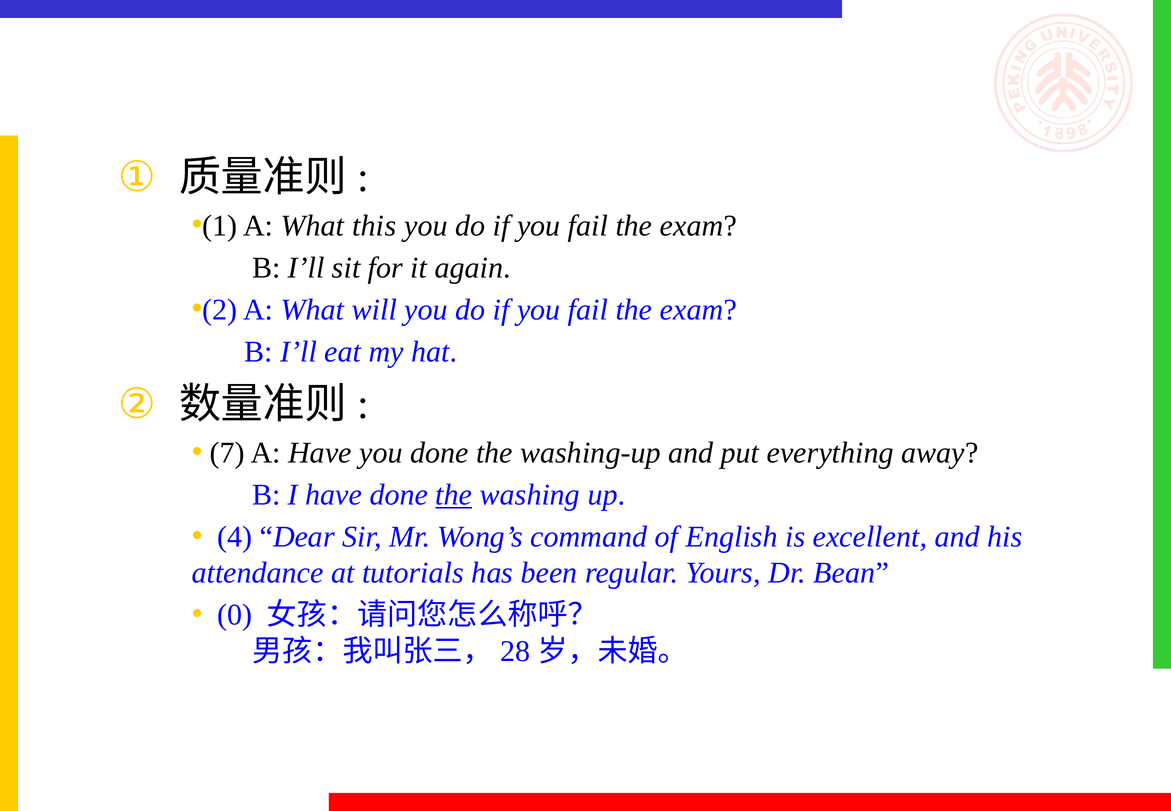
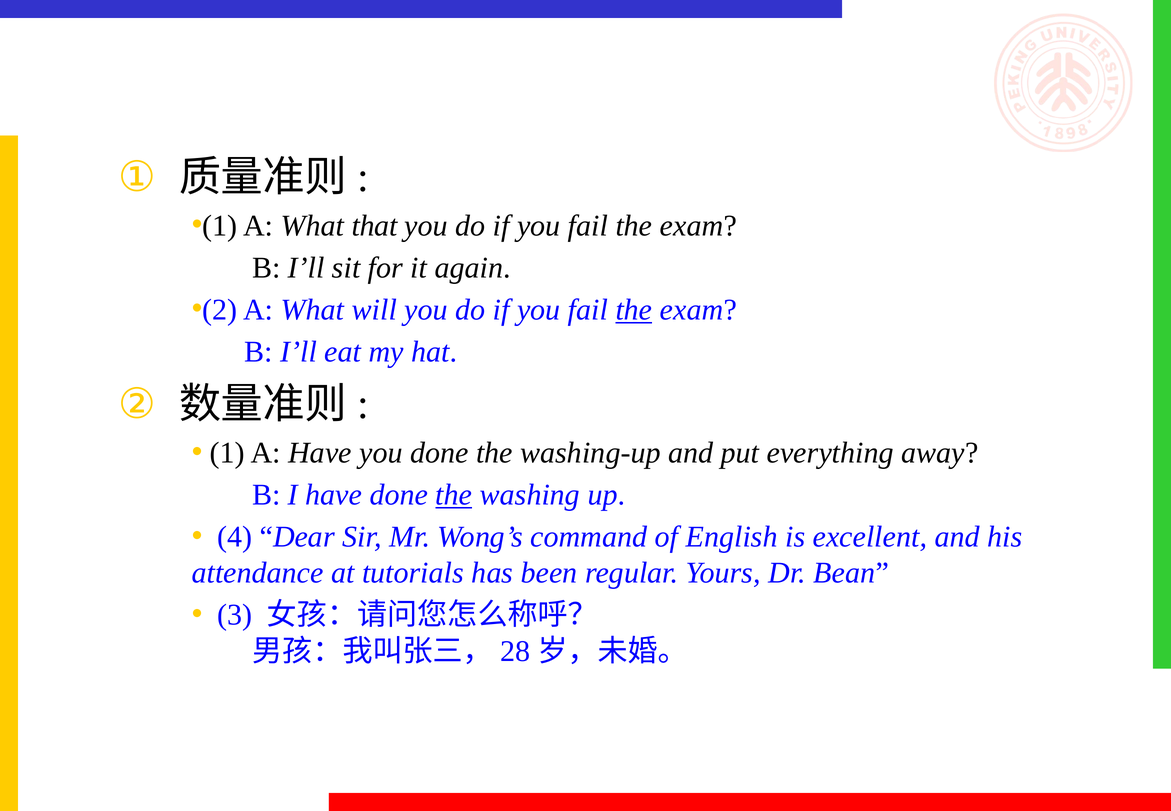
this: this -> that
the at (634, 310) underline: none -> present
7: 7 -> 1
0: 0 -> 3
